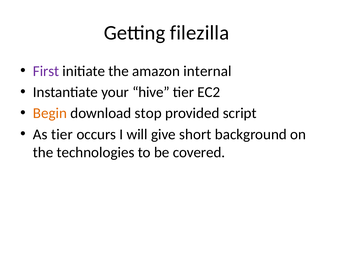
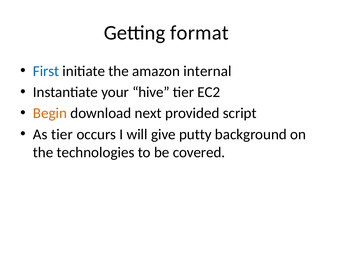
filezilla: filezilla -> format
First colour: purple -> blue
stop: stop -> next
short: short -> putty
